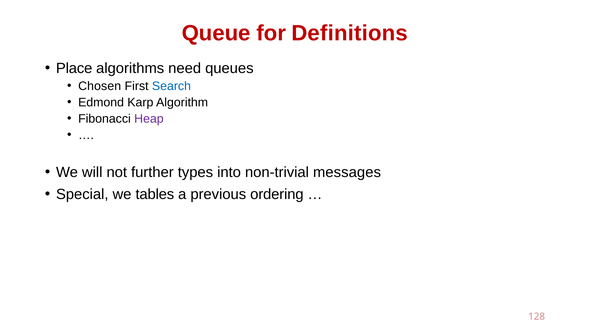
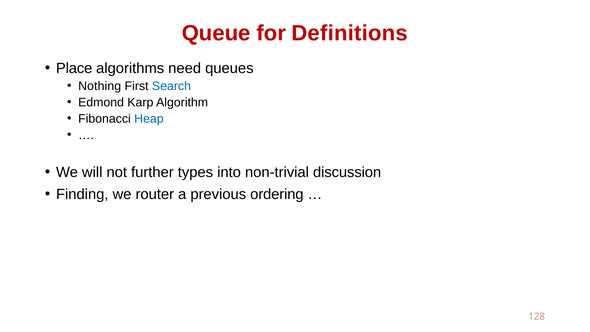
Chosen: Chosen -> Nothing
Heap colour: purple -> blue
messages: messages -> discussion
Special: Special -> Finding
tables: tables -> router
